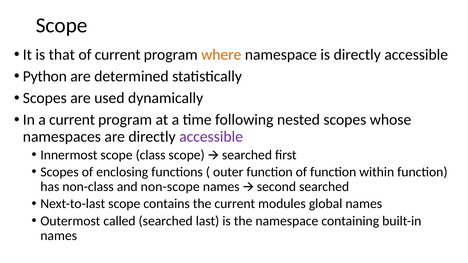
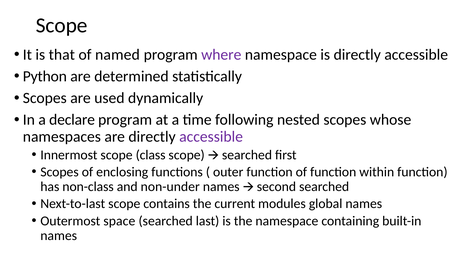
of current: current -> named
where colour: orange -> purple
a current: current -> declare
non-scope: non-scope -> non-under
called: called -> space
